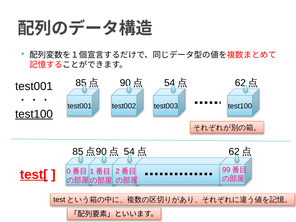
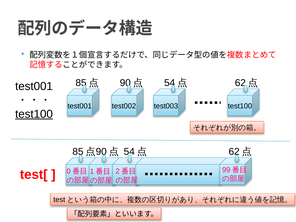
test[ underline: present -> none
